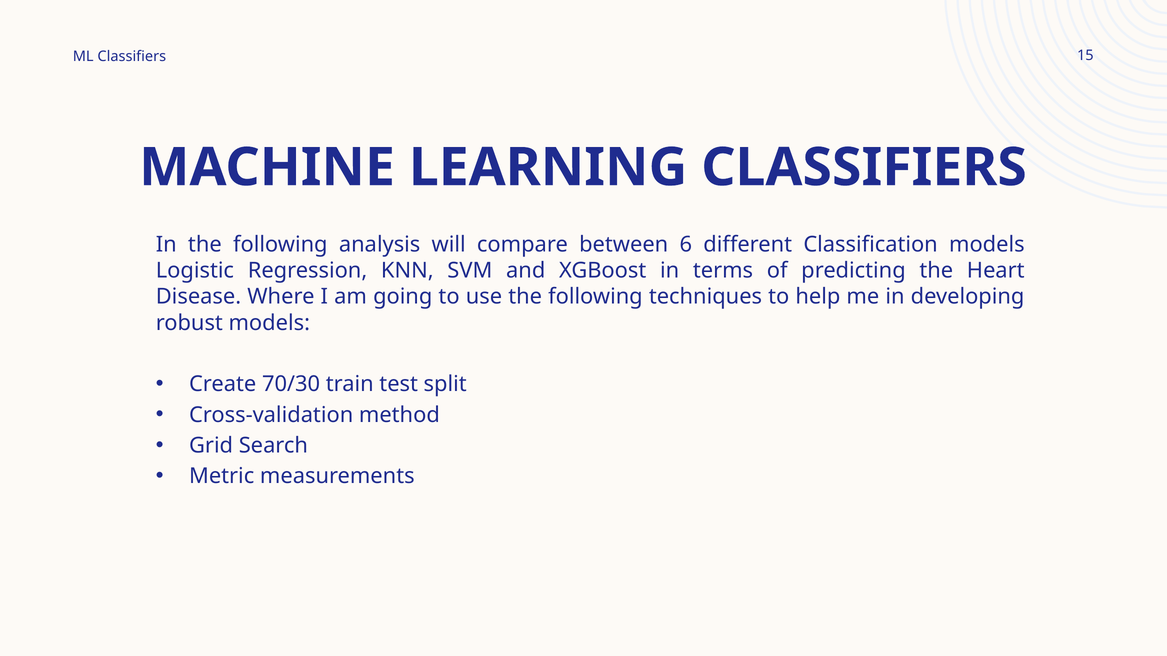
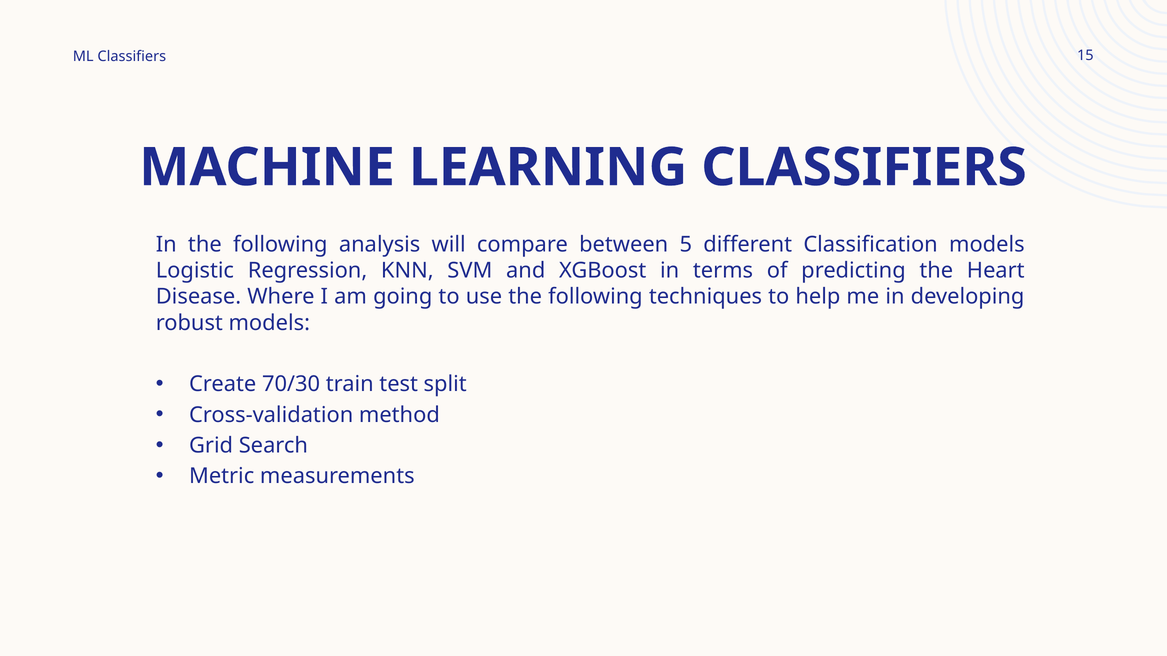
6: 6 -> 5
